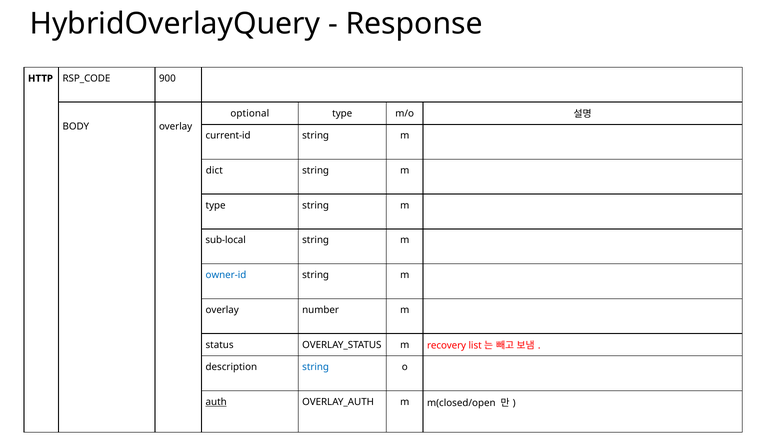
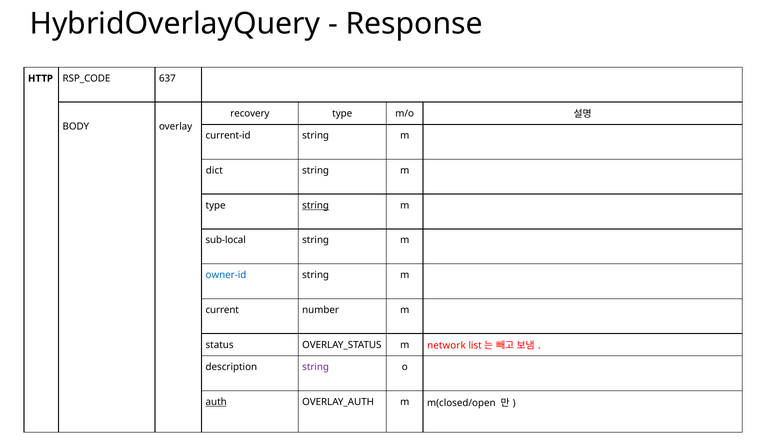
900: 900 -> 637
optional: optional -> recovery
string at (316, 205) underline: none -> present
overlay at (222, 310): overlay -> current
recovery: recovery -> network
string at (316, 367) colour: blue -> purple
